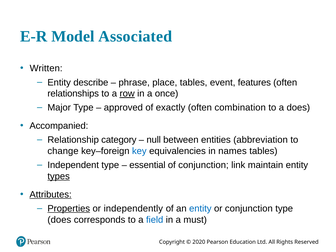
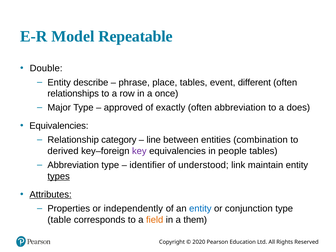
Associated: Associated -> Repeatable
Written: Written -> Double
features: features -> different
row underline: present -> none
often combination: combination -> abbreviation
Accompanied at (59, 126): Accompanied -> Equivalencies
null: null -> line
abbreviation: abbreviation -> combination
change: change -> derived
key colour: blue -> purple
names: names -> people
Independent at (73, 165): Independent -> Abbreviation
essential: essential -> identifier
of conjunction: conjunction -> understood
Properties underline: present -> none
does at (59, 220): does -> table
field colour: blue -> orange
must: must -> them
